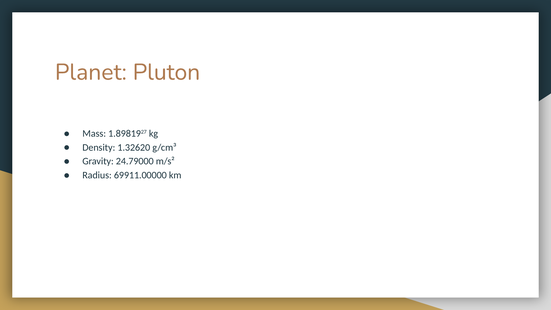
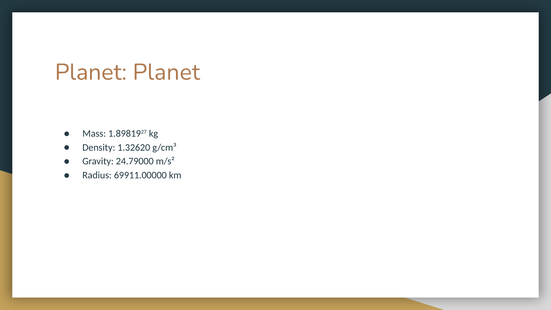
Planet Pluton: Pluton -> Planet
